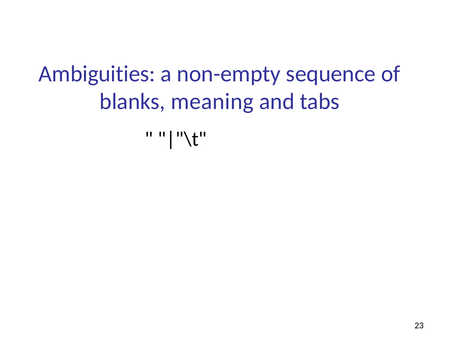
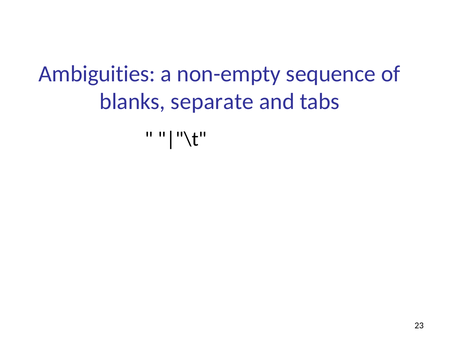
meaning: meaning -> separate
